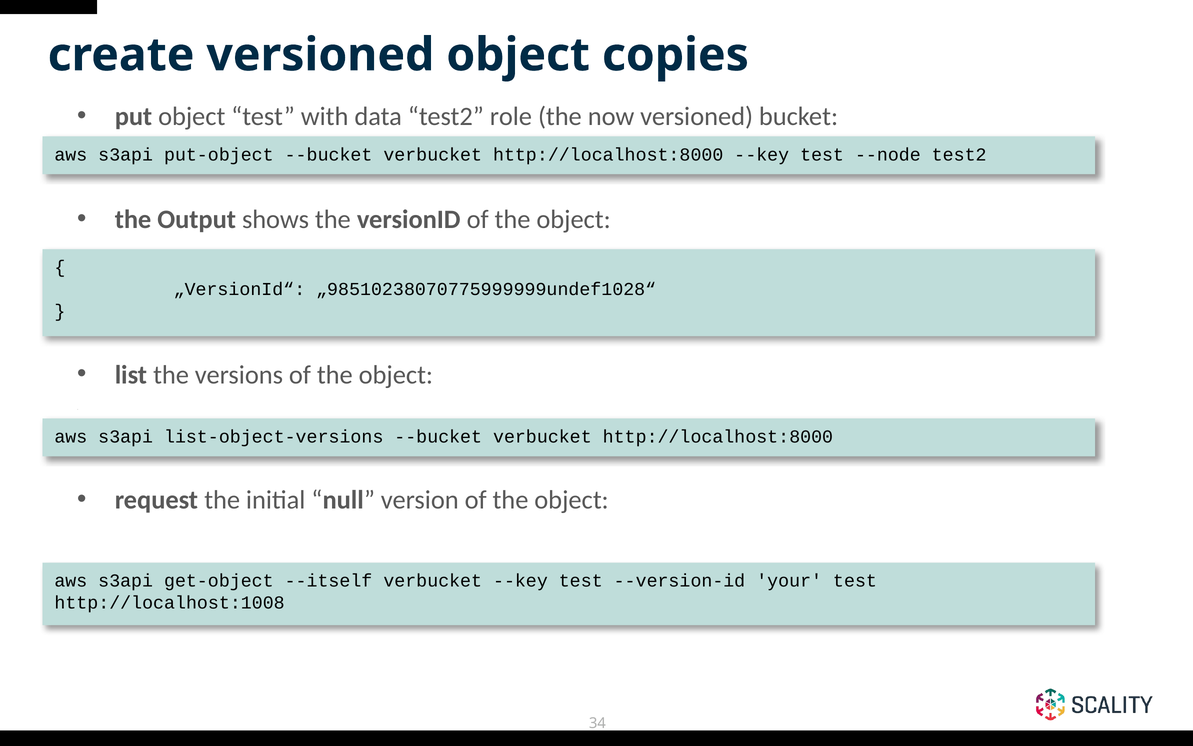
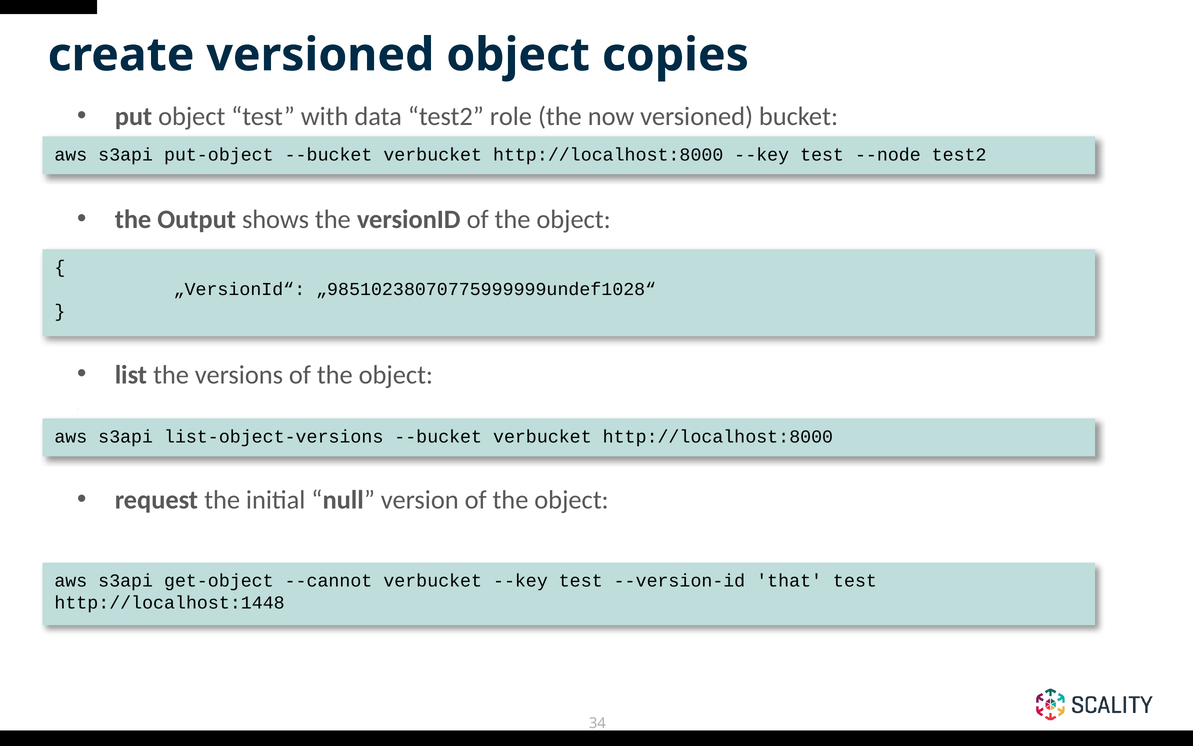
--itself: --itself -> --cannot
your: your -> that
http://localhost:1008: http://localhost:1008 -> http://localhost:1448
